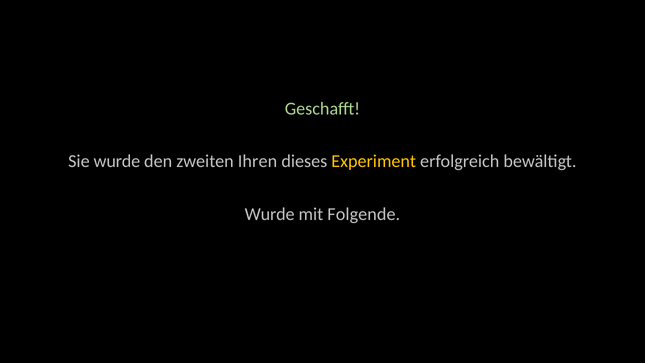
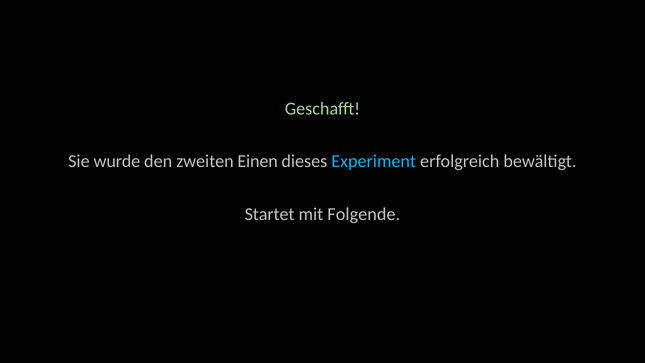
Ihren: Ihren -> Einen
Experiment colour: yellow -> light blue
Wurde at (270, 214): Wurde -> Startet
